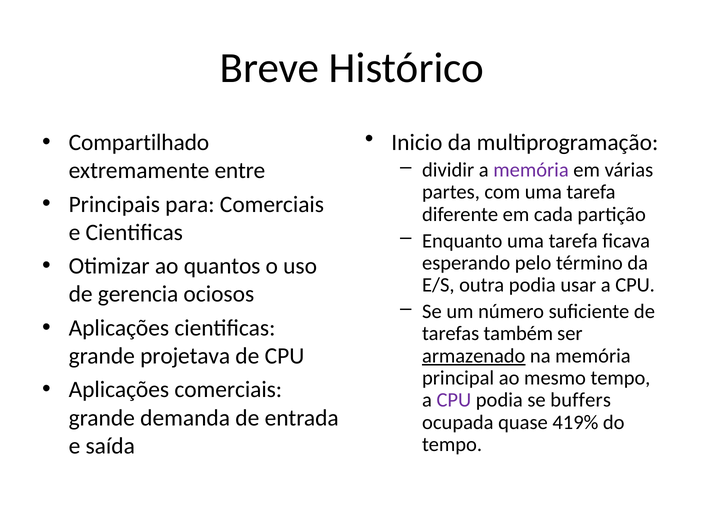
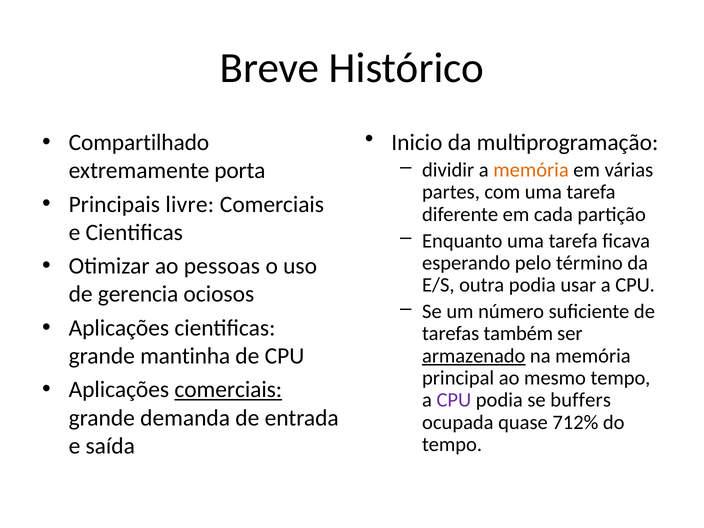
memória at (531, 170) colour: purple -> orange
entre: entre -> porta
para: para -> livre
quantos: quantos -> pessoas
projetava: projetava -> mantinha
comerciais at (228, 390) underline: none -> present
419%: 419% -> 712%
